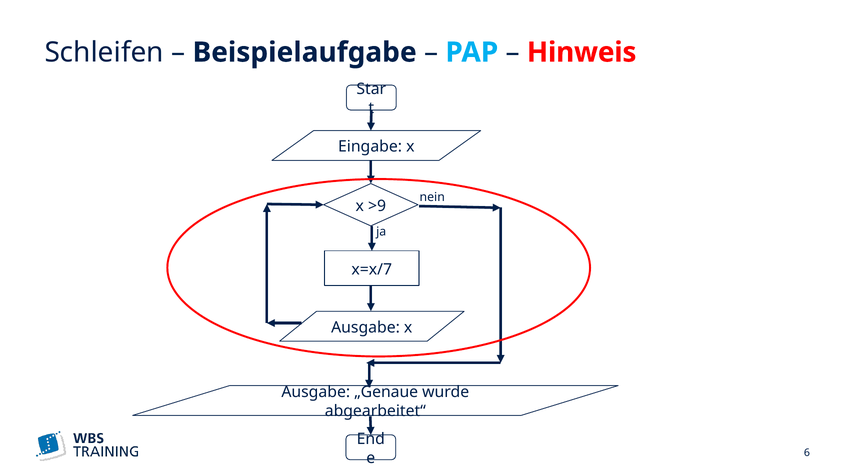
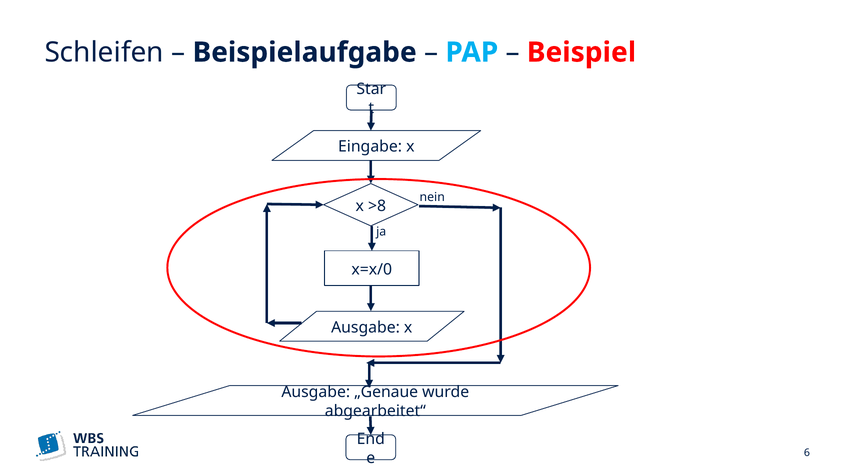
Hinweis: Hinweis -> Beispiel
>9: >9 -> >8
x=x/7: x=x/7 -> x=x/0
